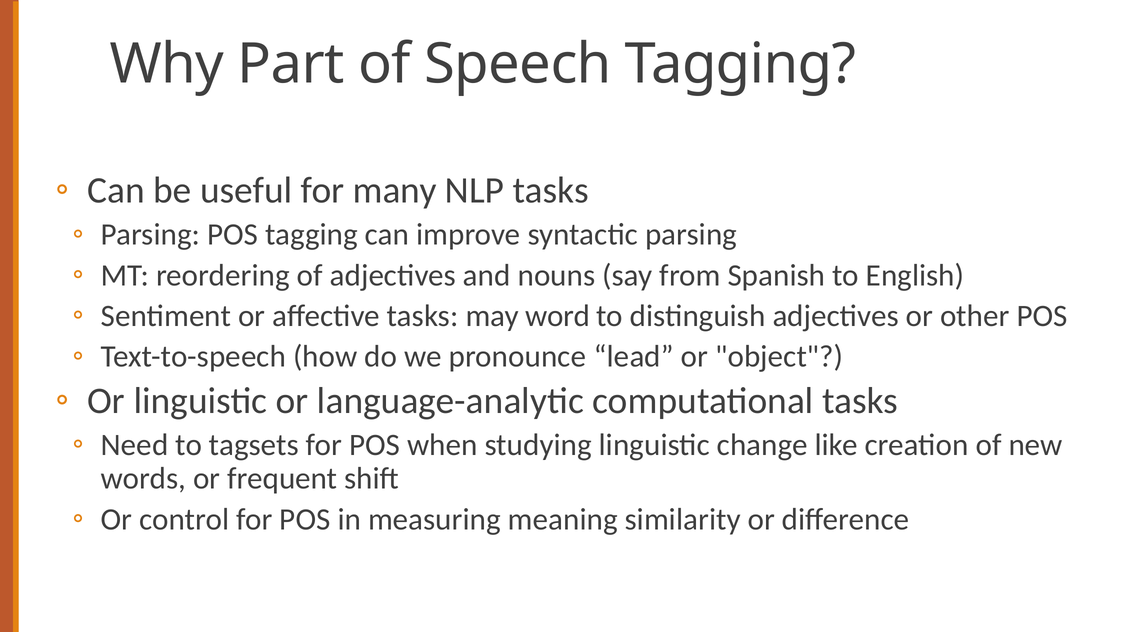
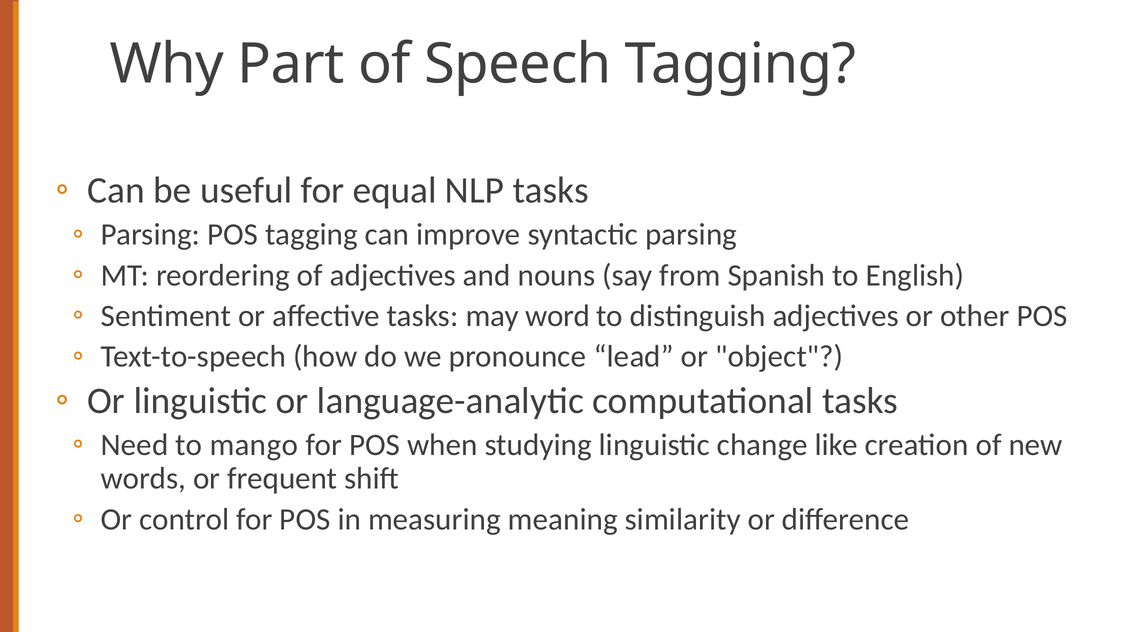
many: many -> equal
tagsets: tagsets -> mango
